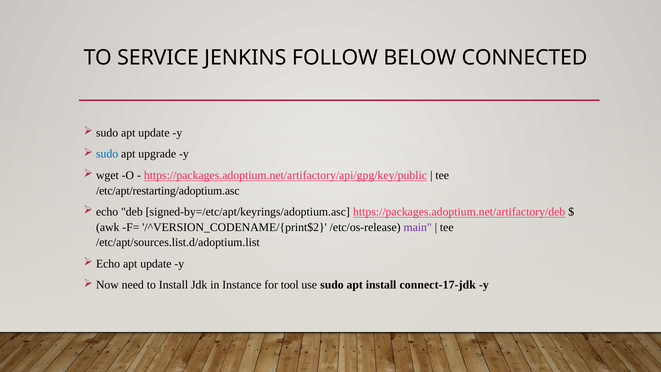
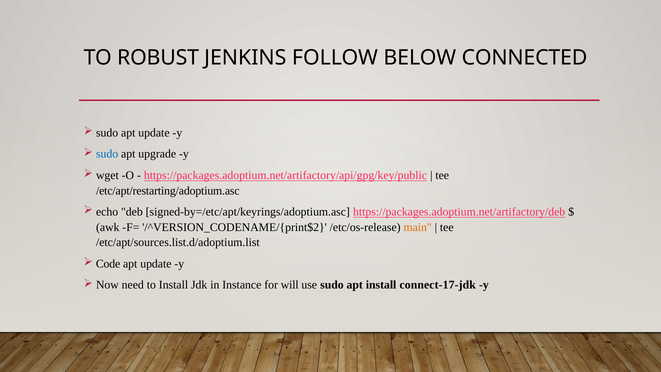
SERVICE: SERVICE -> ROBUST
main colour: purple -> orange
Echo at (108, 264): Echo -> Code
tool: tool -> will
